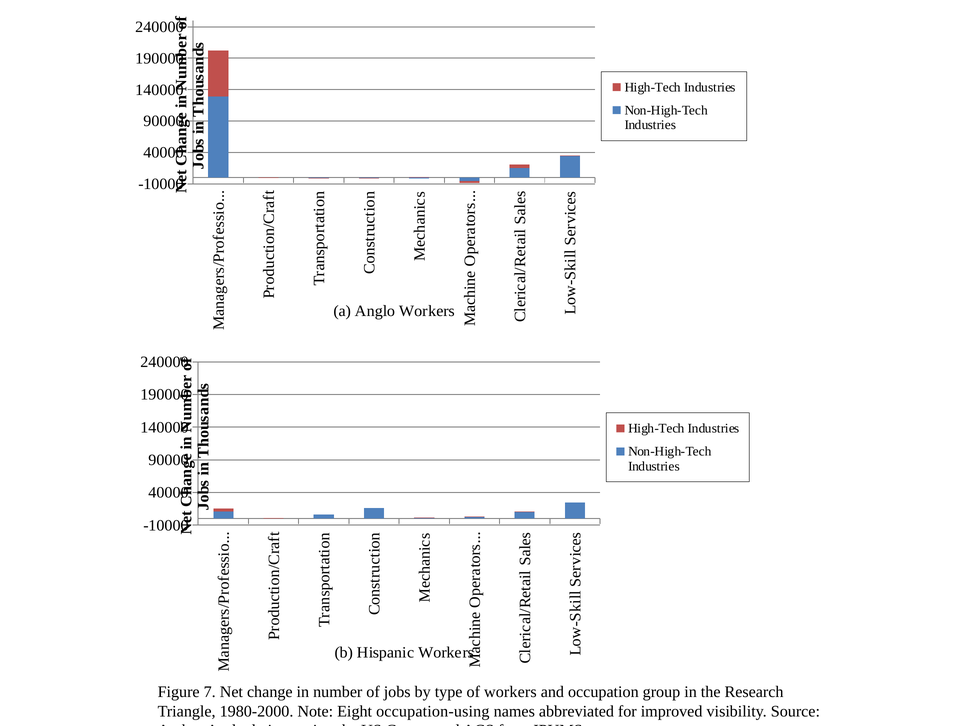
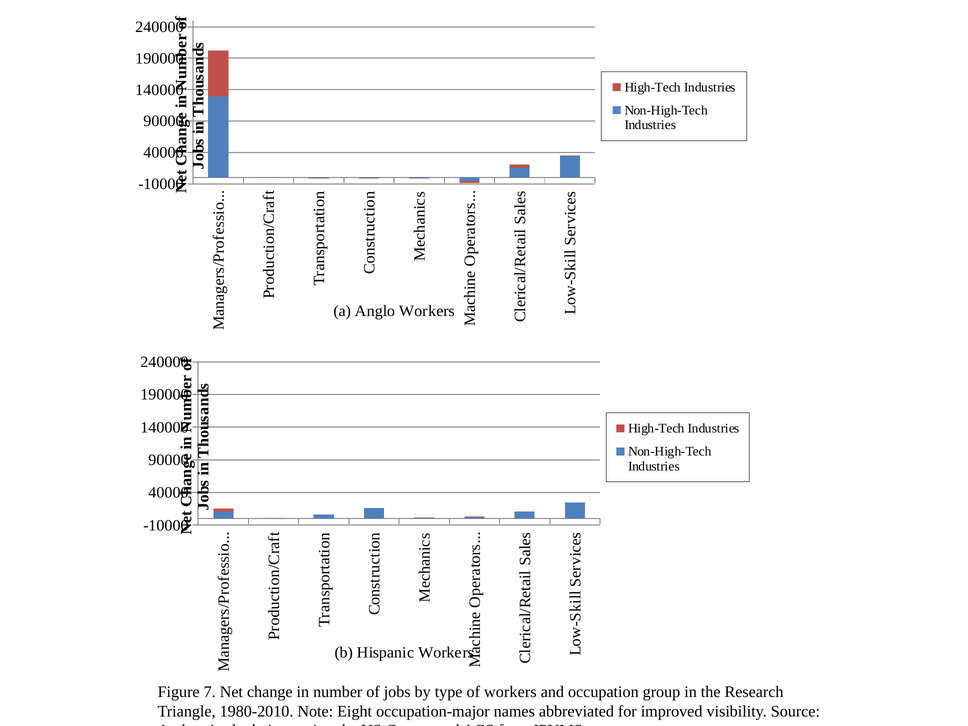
1980-2000: 1980-2000 -> 1980-2010
occupation-using: occupation-using -> occupation-major
